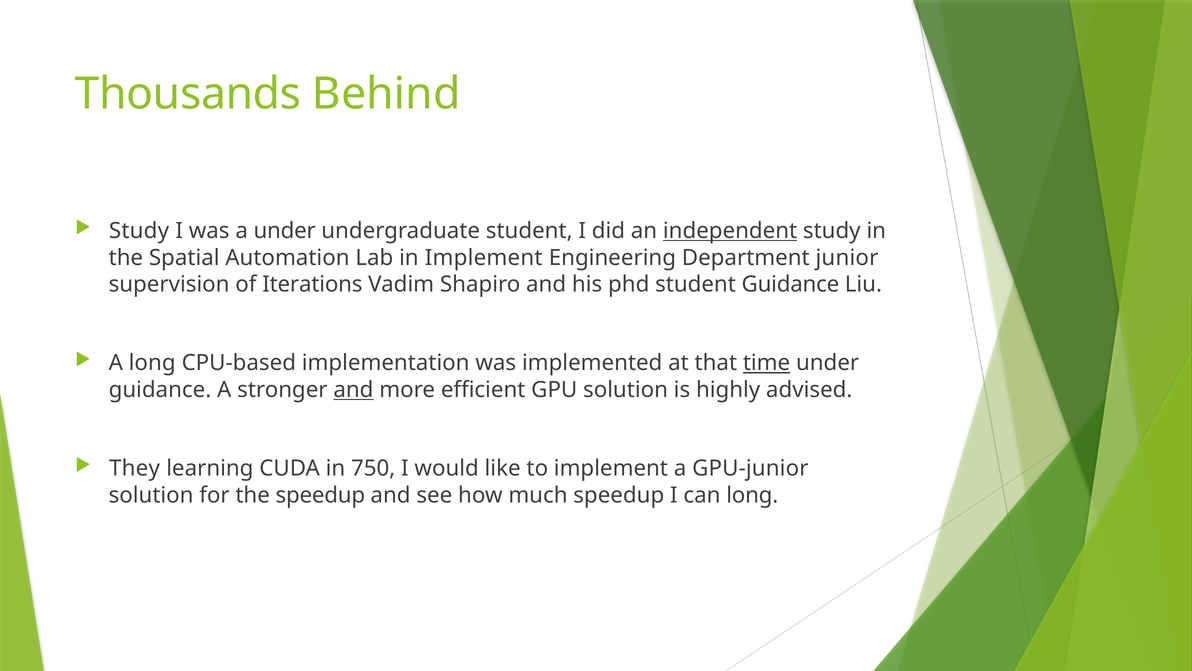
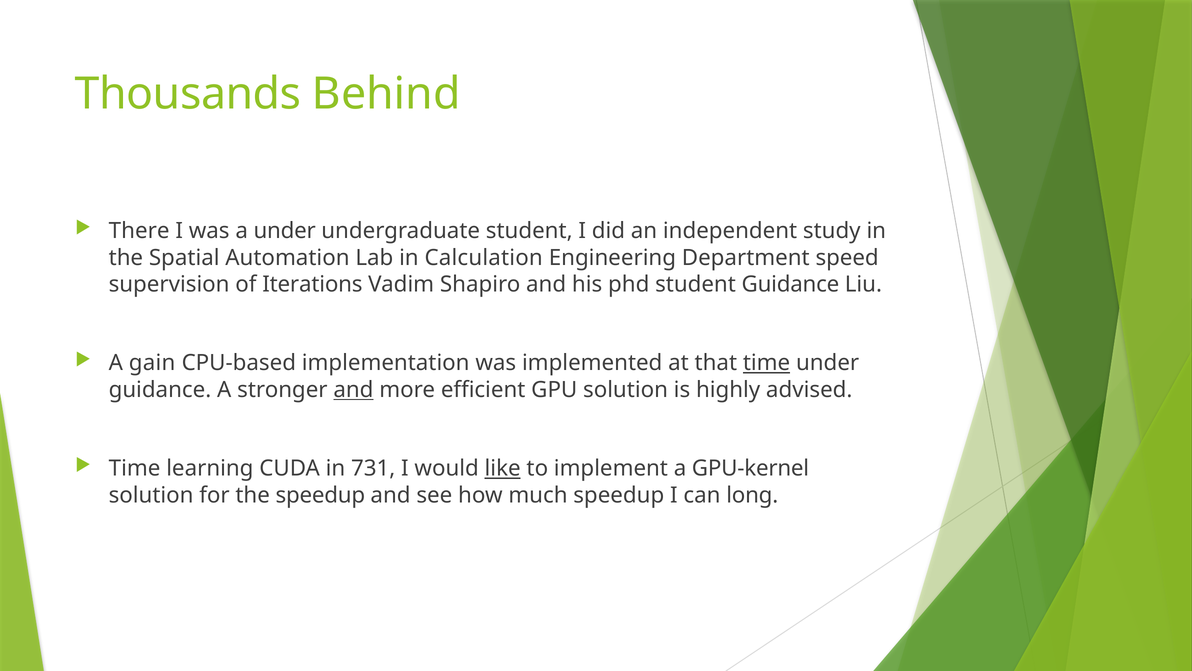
Study at (139, 231): Study -> There
independent underline: present -> none
in Implement: Implement -> Calculation
junior: junior -> speed
A long: long -> gain
They at (134, 468): They -> Time
750: 750 -> 731
like underline: none -> present
GPU-junior: GPU-junior -> GPU-kernel
